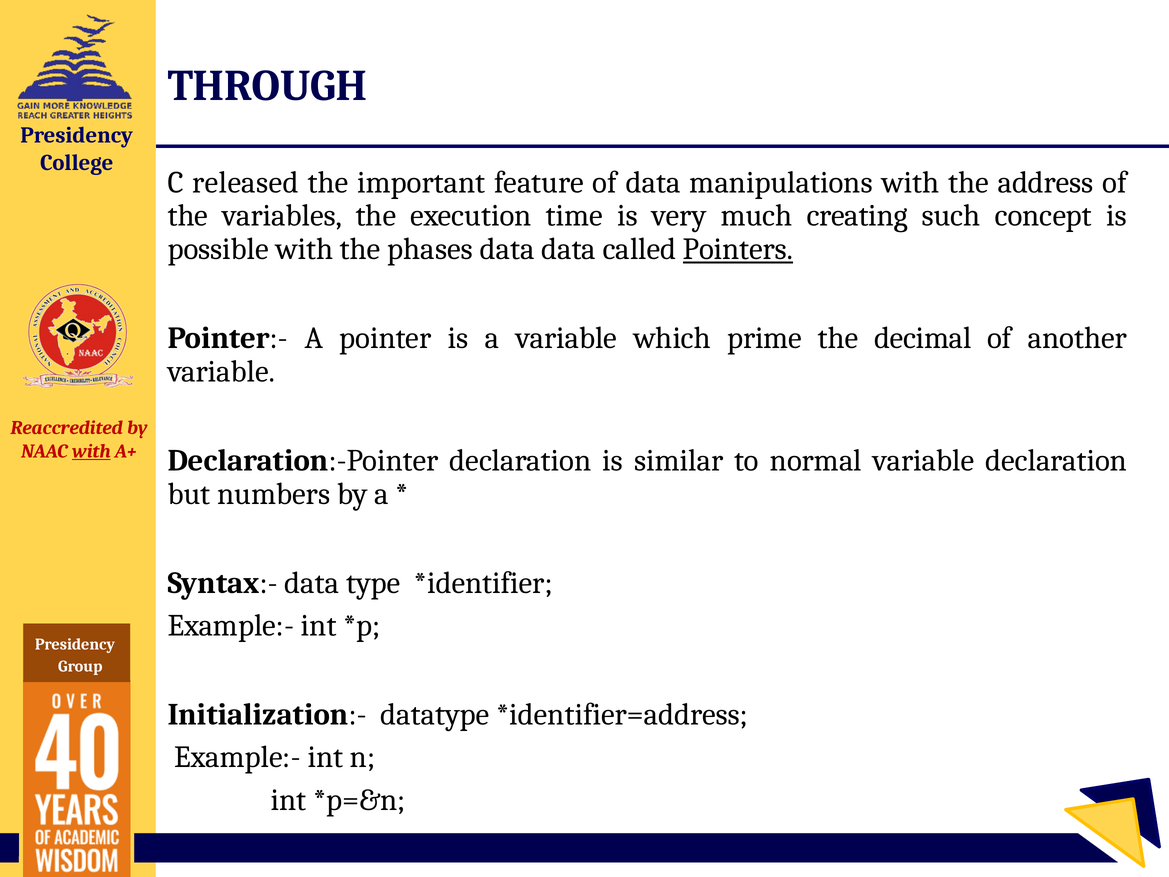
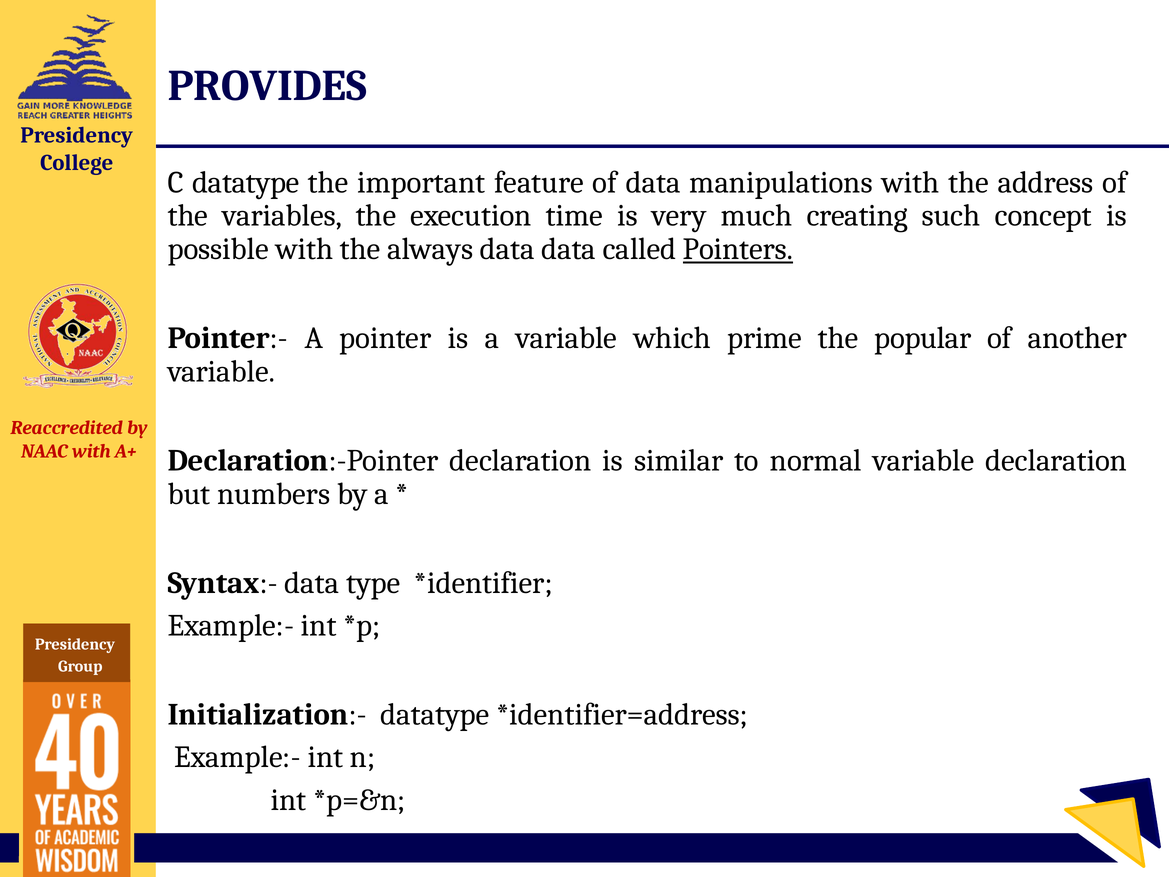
THROUGH: THROUGH -> PROVIDES
C released: released -> datatype
phases: phases -> always
decimal: decimal -> popular
with at (91, 451) underline: present -> none
